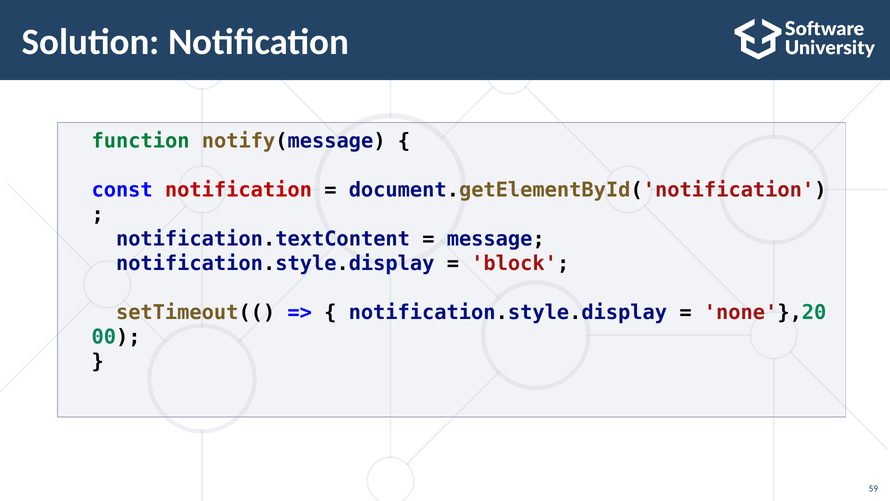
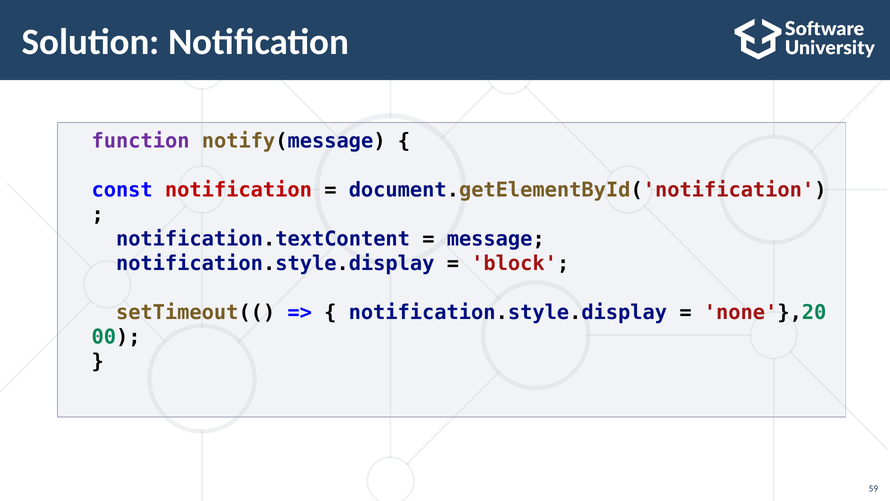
function colour: green -> purple
